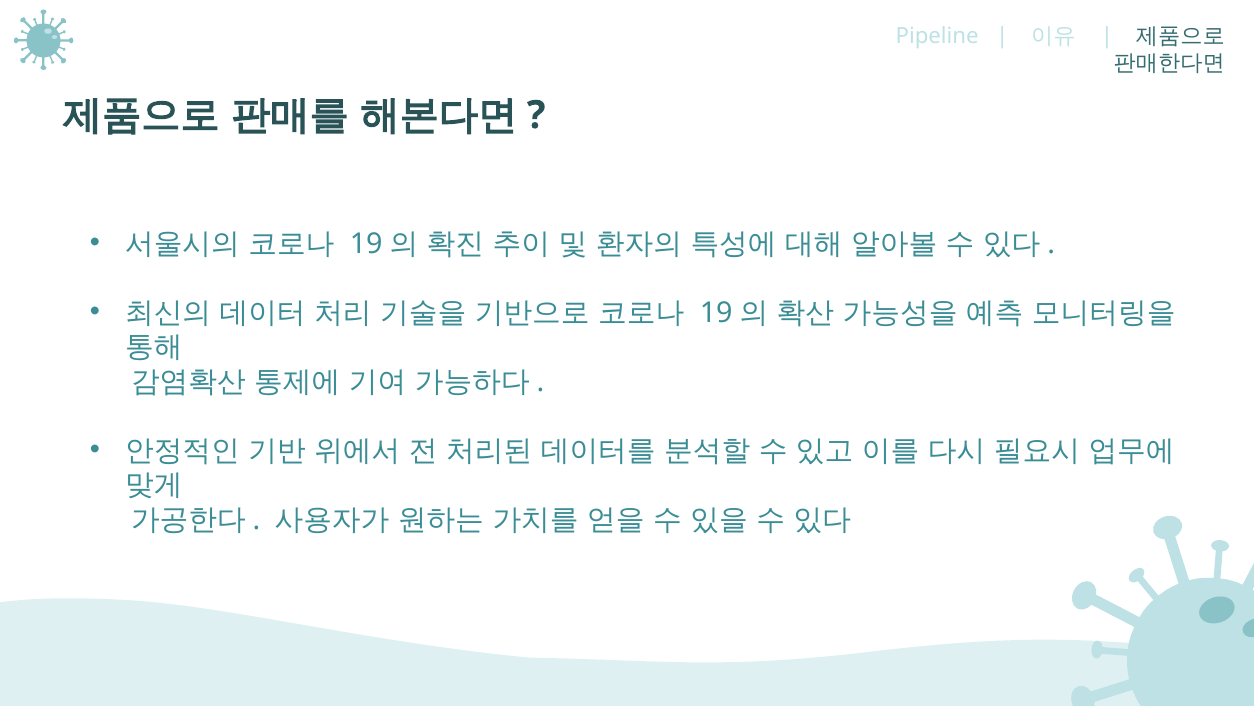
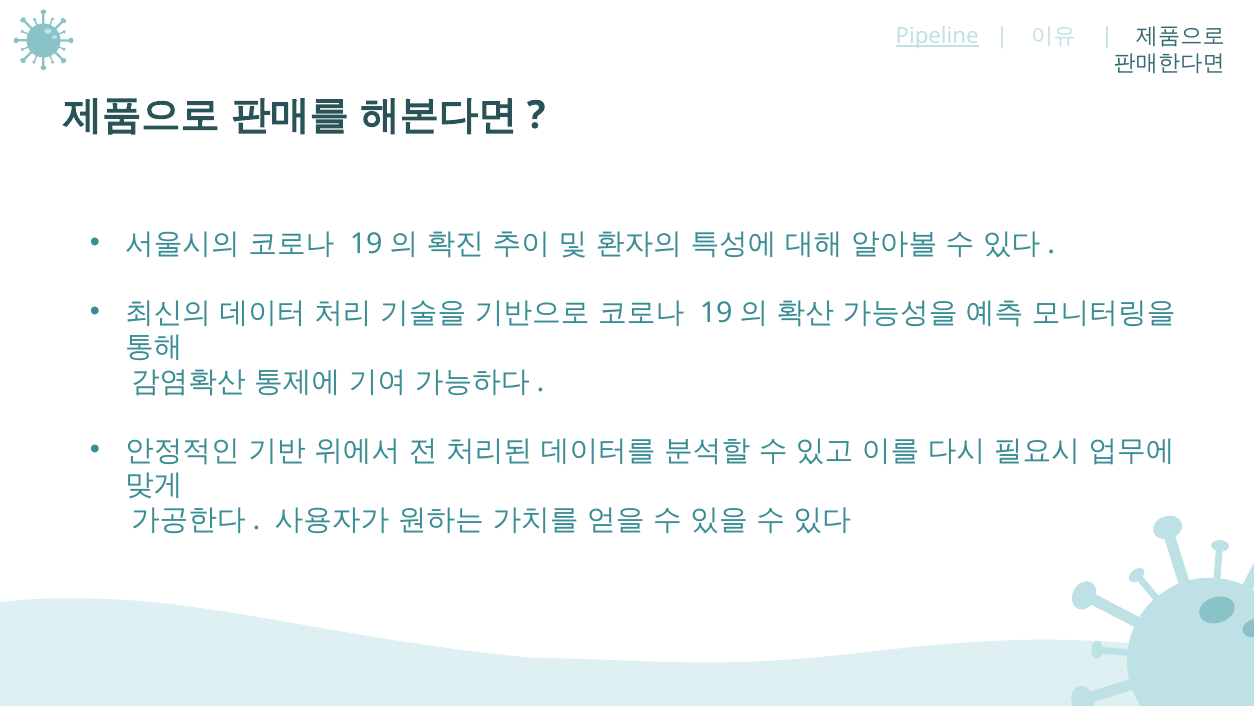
Pipeline underline: none -> present
